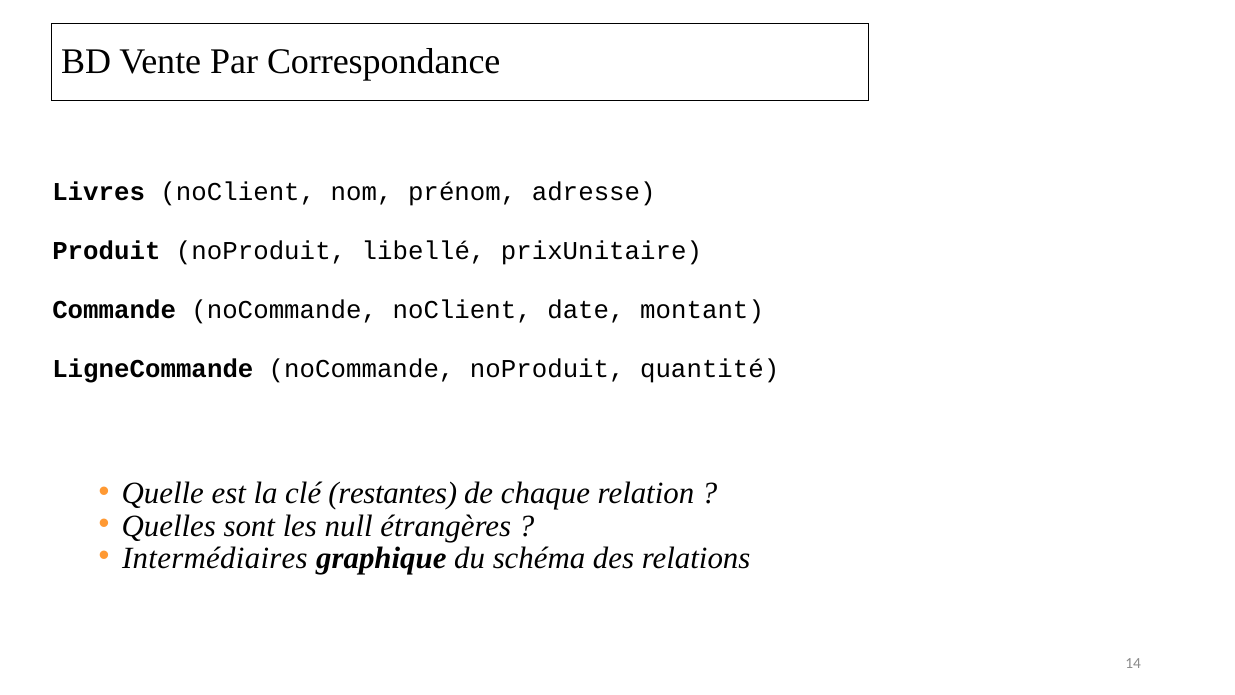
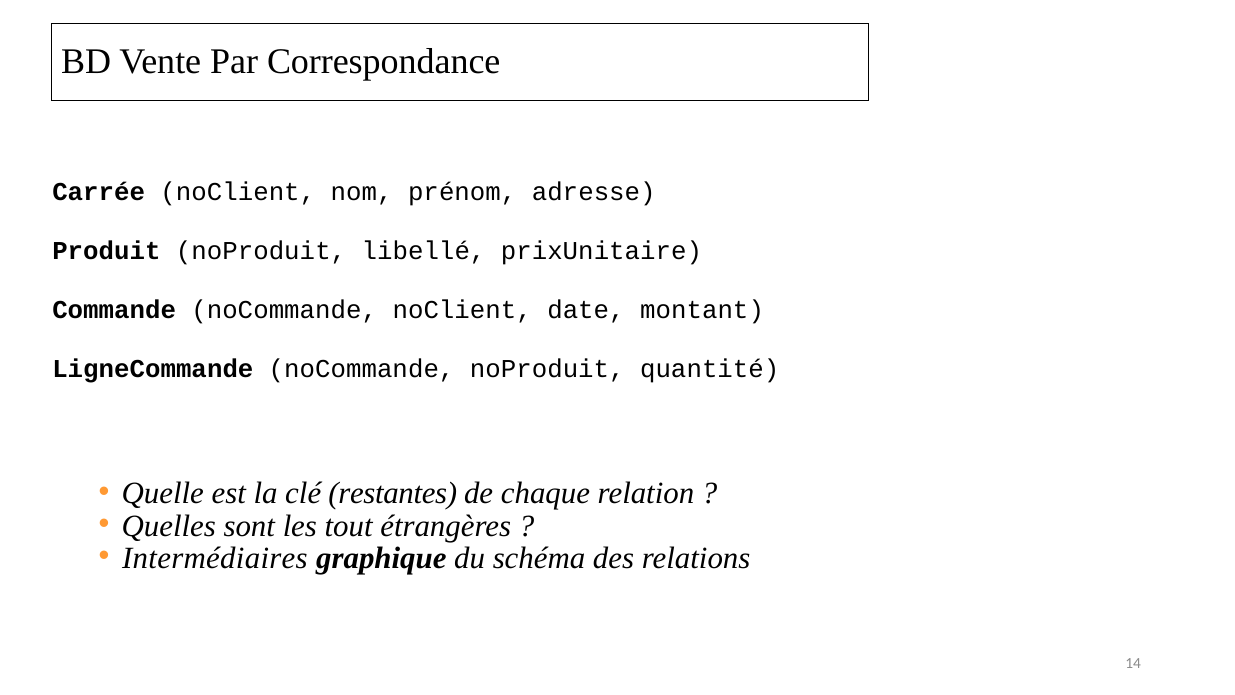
Livres: Livres -> Carrée
null: null -> tout
